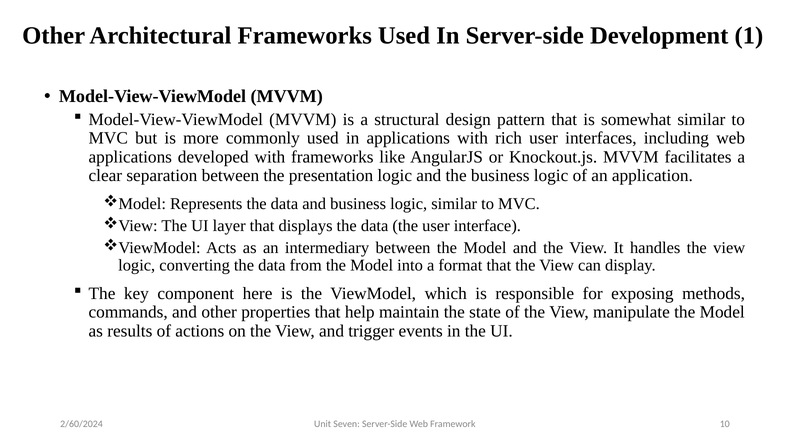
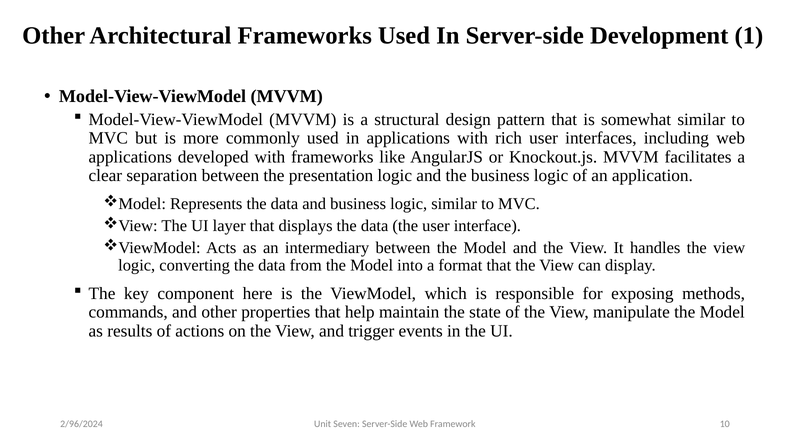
2/60/2024: 2/60/2024 -> 2/96/2024
